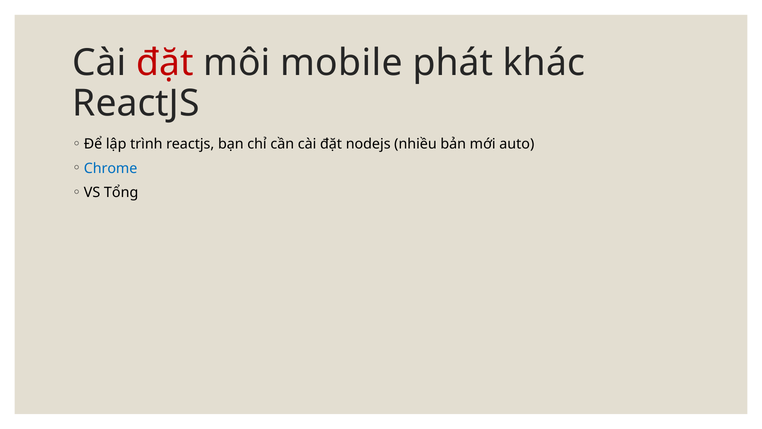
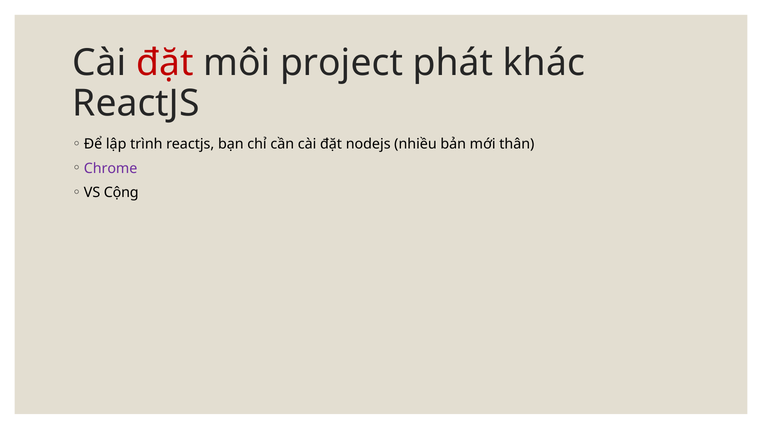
mobile: mobile -> project
auto: auto -> thân
Chrome colour: blue -> purple
Tổng: Tổng -> Cộng
